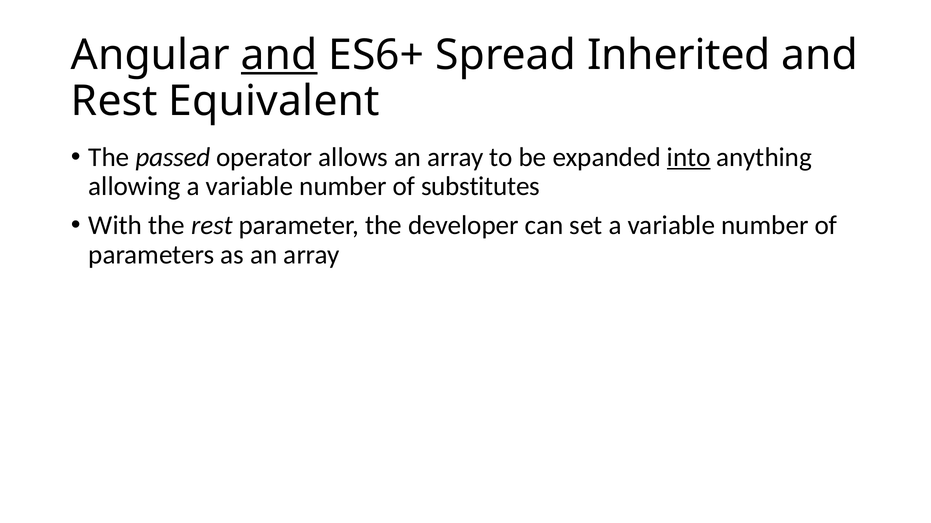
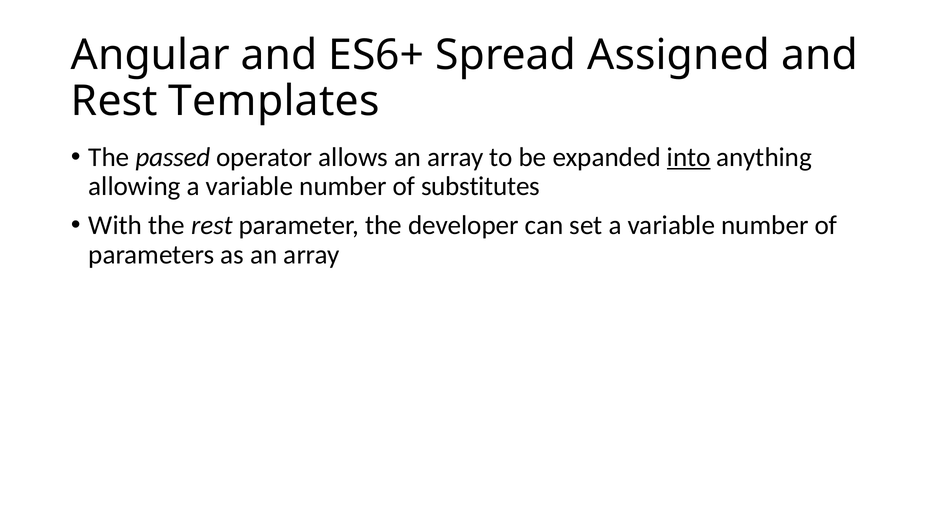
and at (279, 55) underline: present -> none
Inherited: Inherited -> Assigned
Equivalent: Equivalent -> Templates
